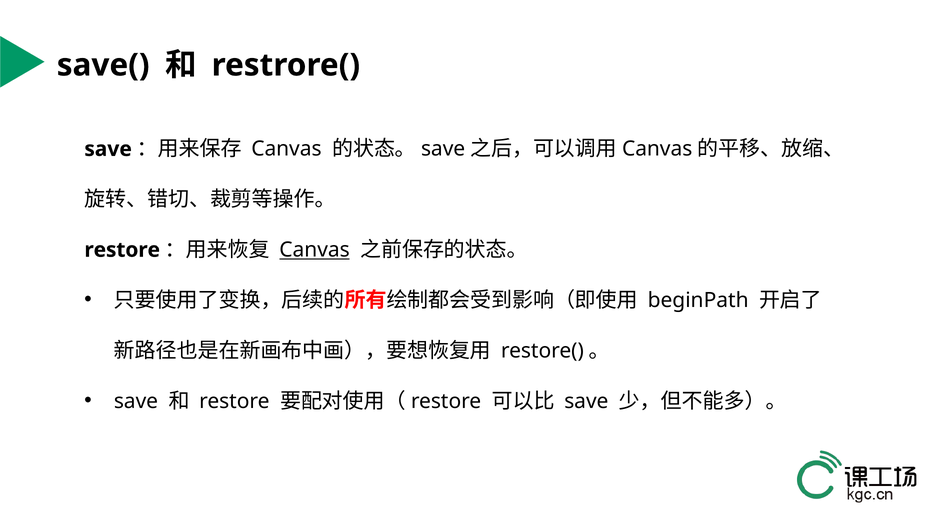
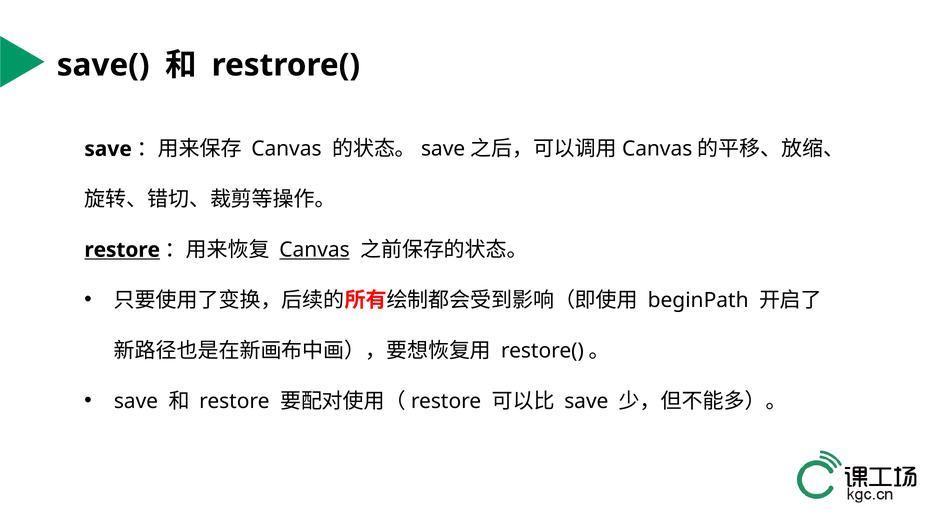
restore at (122, 250) underline: none -> present
